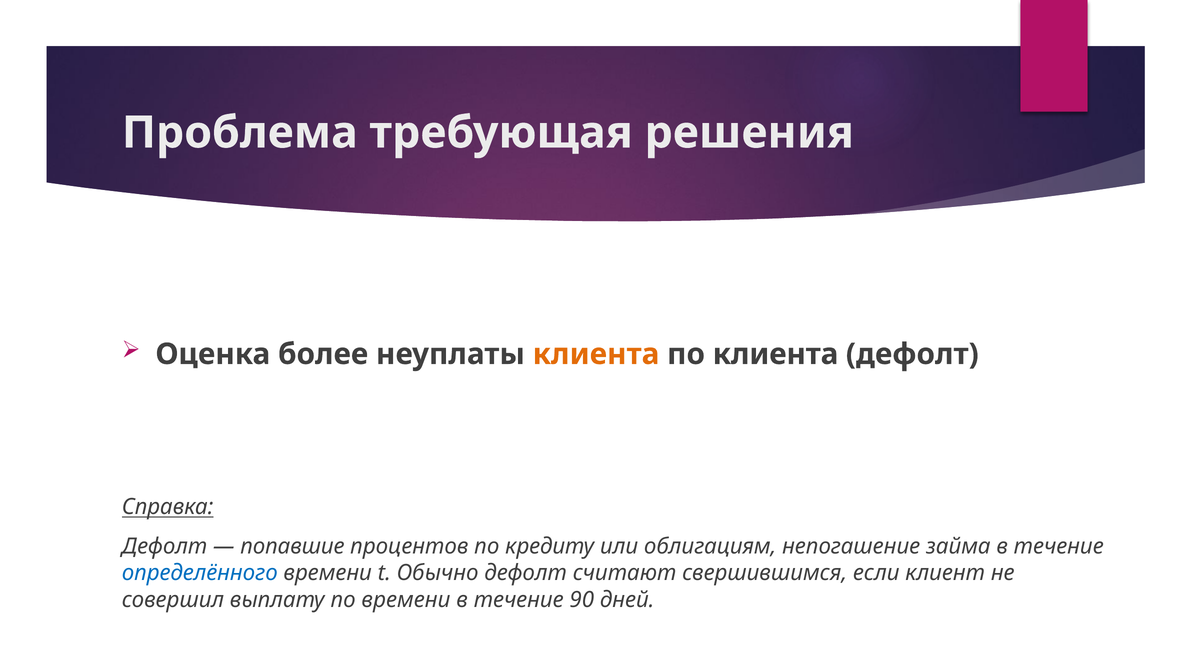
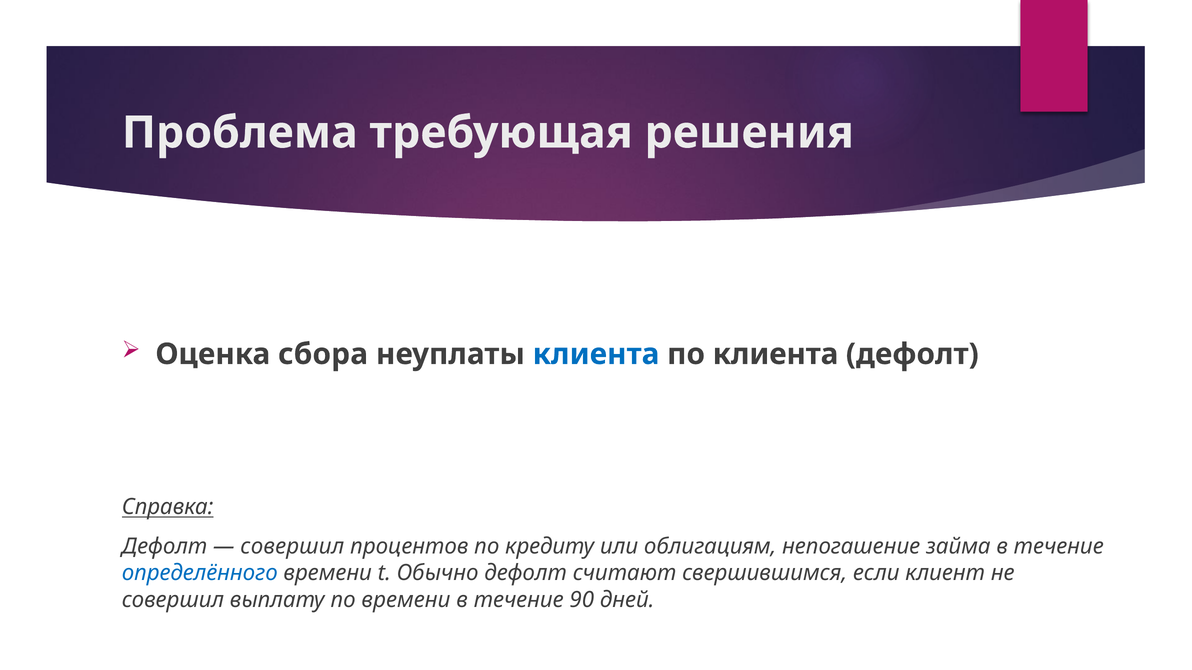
более: более -> сбора
клиента at (596, 354) colour: orange -> blue
попавшие at (292, 547): попавшие -> совершил
